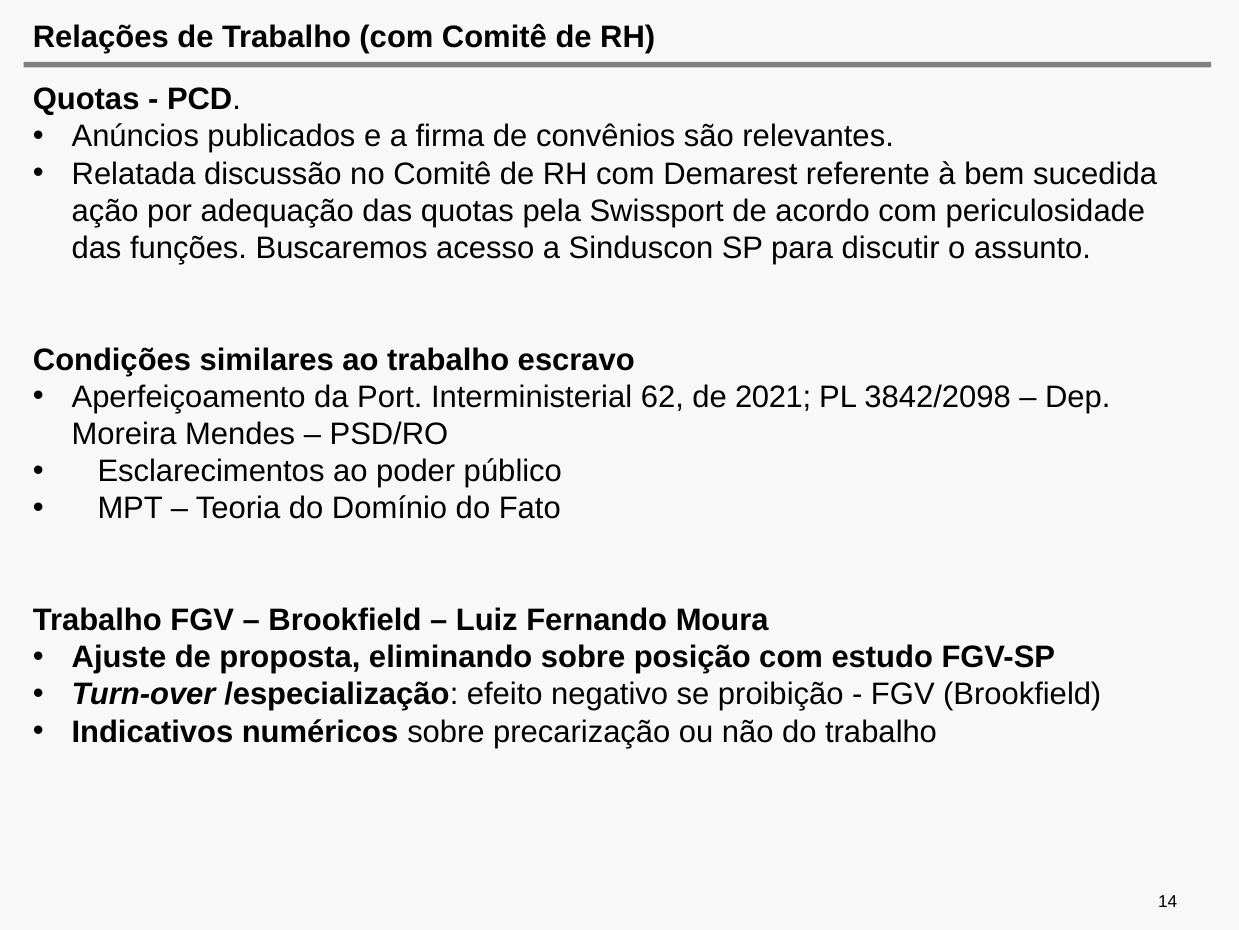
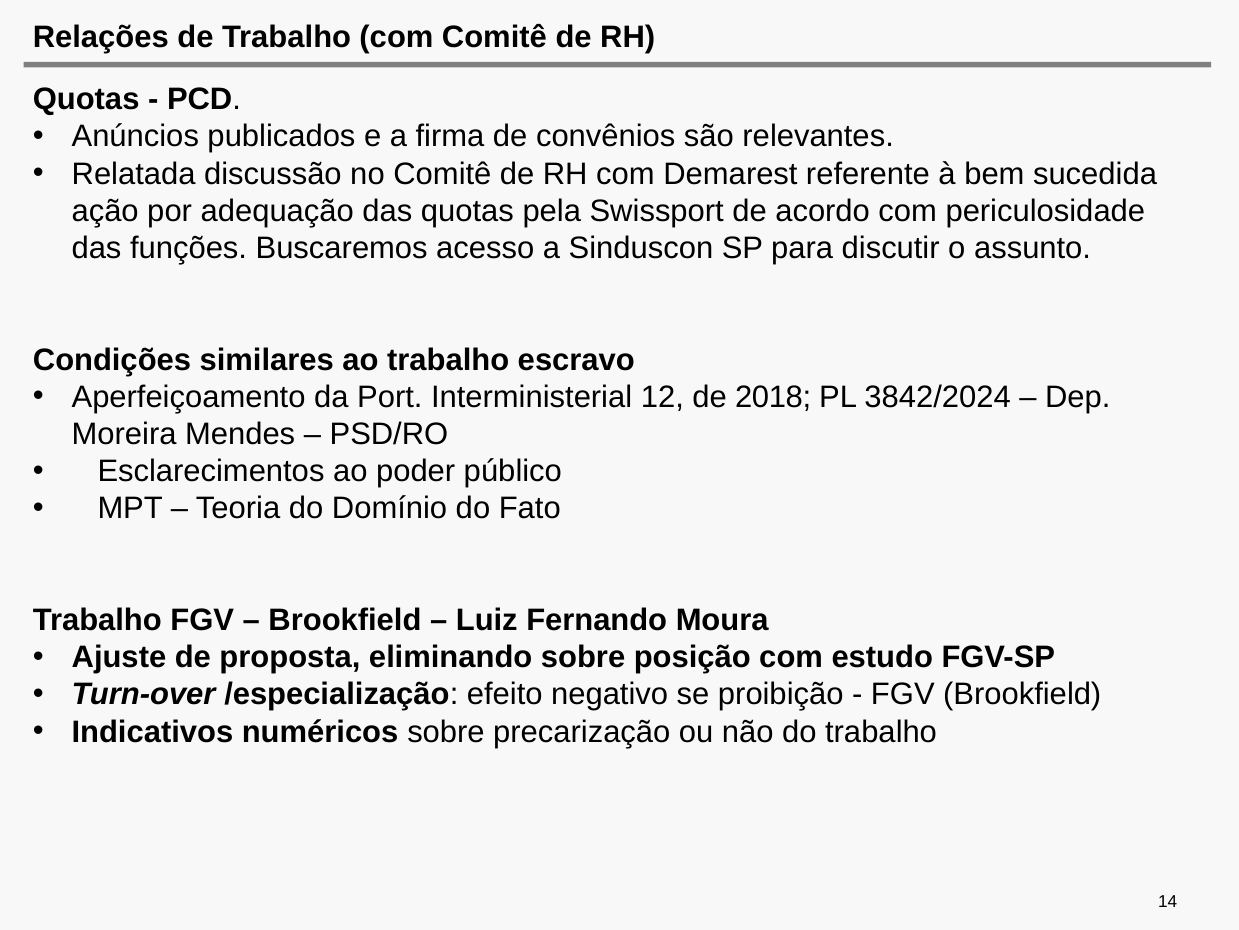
62: 62 -> 12
2021: 2021 -> 2018
3842/2098: 3842/2098 -> 3842/2024
